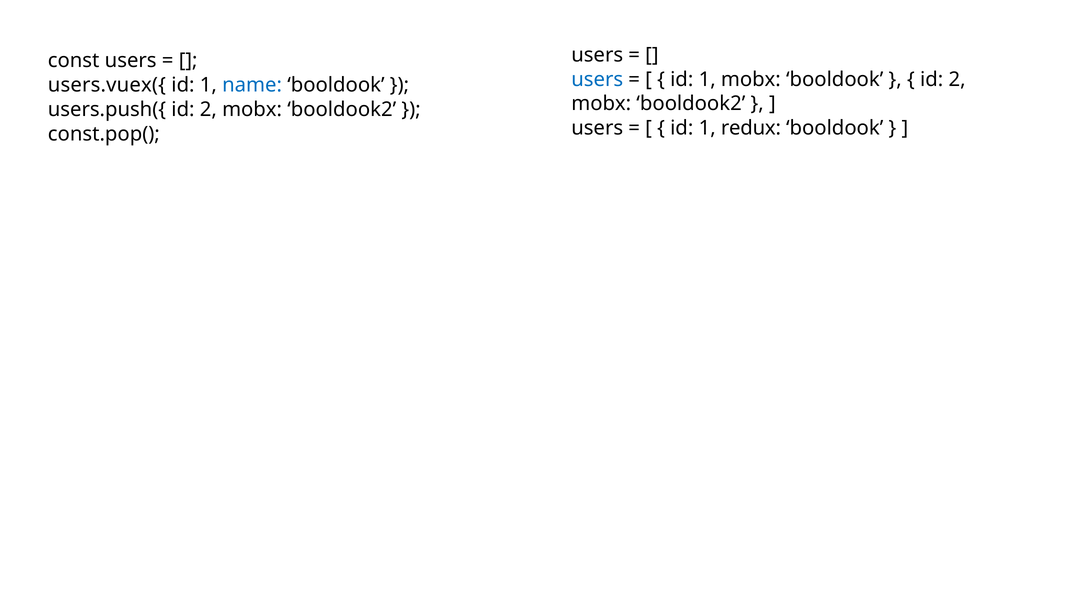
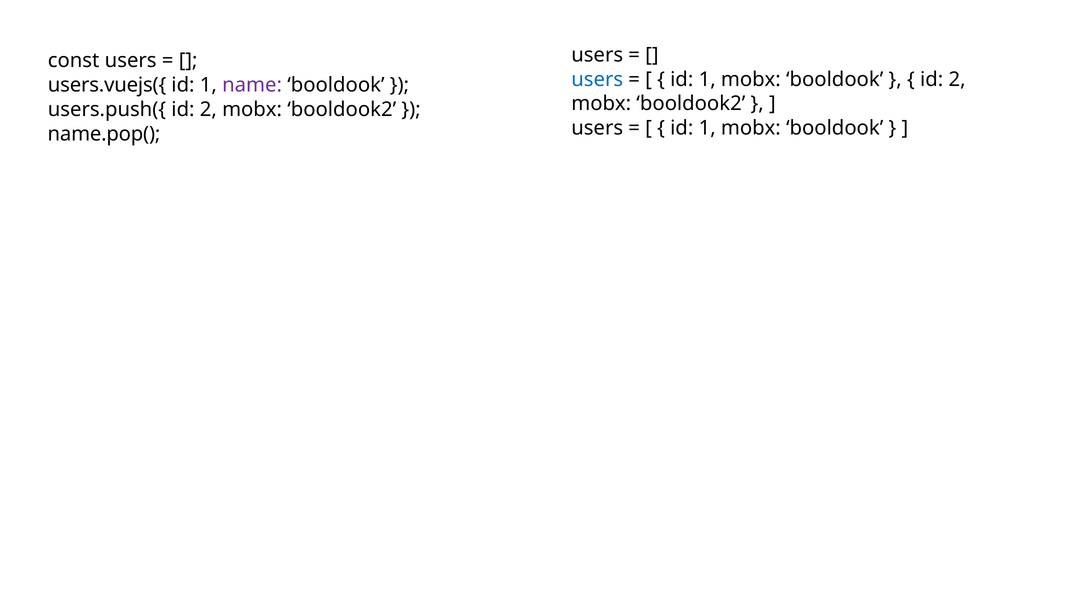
users.vuex({: users.vuex({ -> users.vuejs({
name colour: blue -> purple
redux at (751, 128): redux -> mobx
const.pop(: const.pop( -> name.pop(
